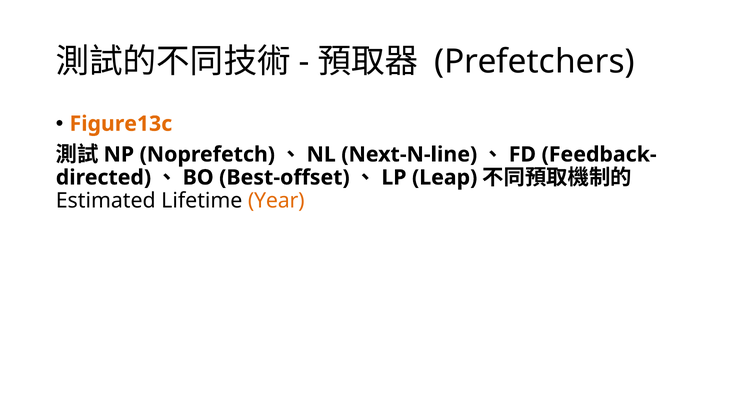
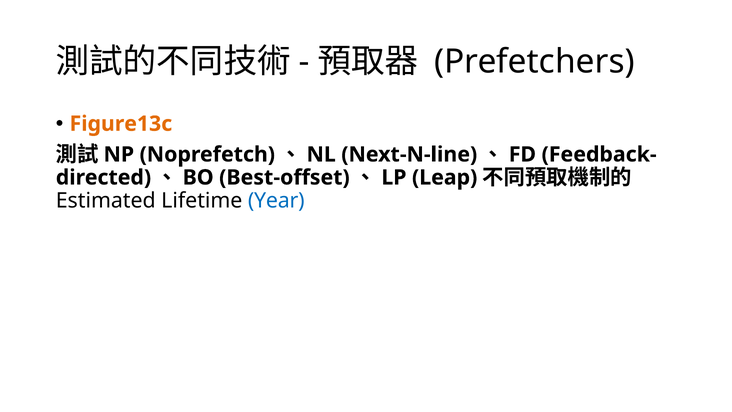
Year colour: orange -> blue
